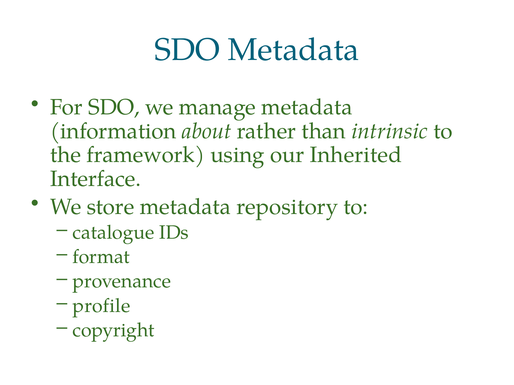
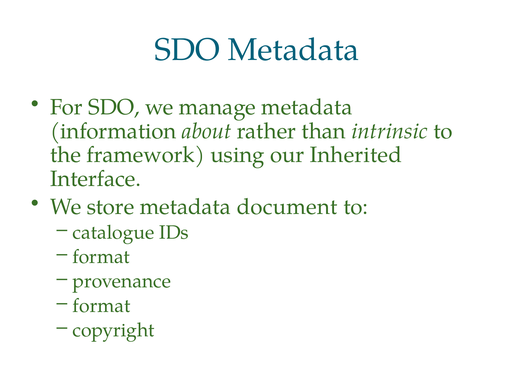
repository: repository -> document
profile at (101, 306): profile -> format
